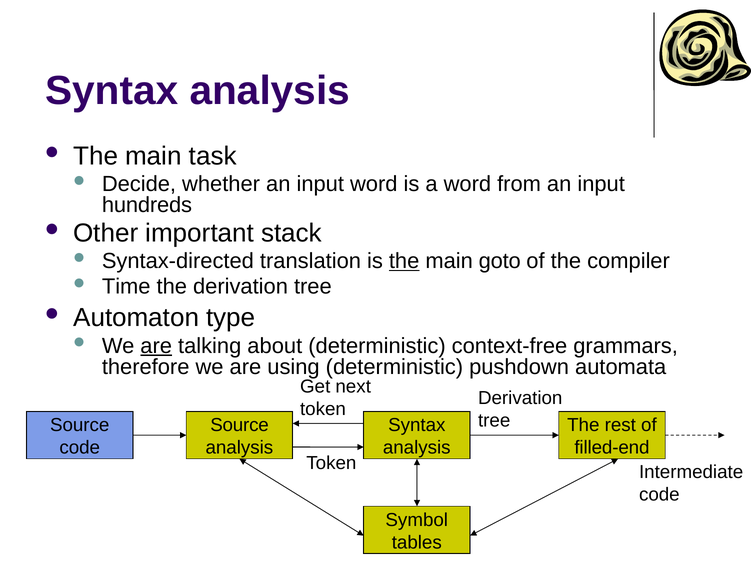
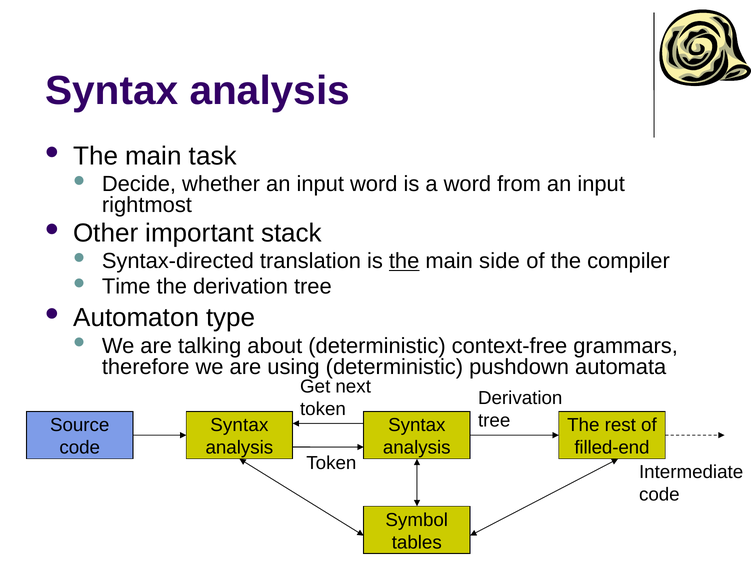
hundreds: hundreds -> rightmost
goto: goto -> side
are at (156, 346) underline: present -> none
Source at (240, 425): Source -> Syntax
